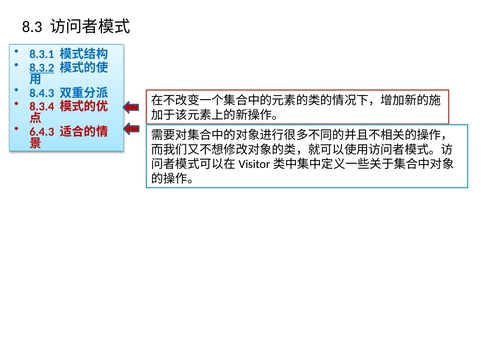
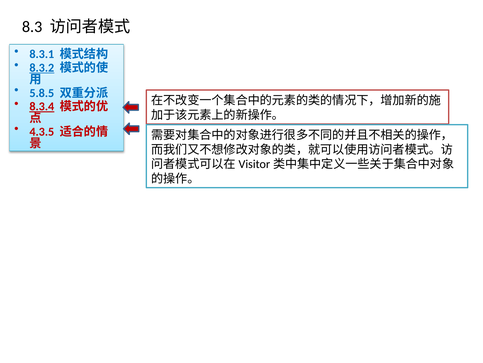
8.4.3: 8.4.3 -> 5.8.5
8.3.4 underline: none -> present
6.4.3: 6.4.3 -> 4.3.5
